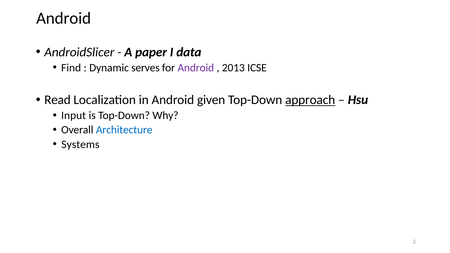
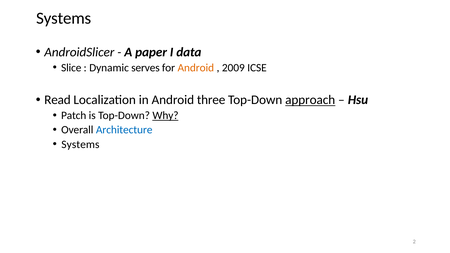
Android at (64, 18): Android -> Systems
Find: Find -> Slice
Android at (196, 68) colour: purple -> orange
2013: 2013 -> 2009
given: given -> three
Input: Input -> Patch
Why underline: none -> present
